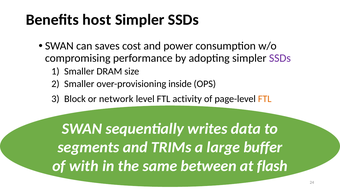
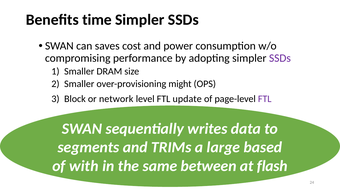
host: host -> time
inside: inside -> might
activity: activity -> update
FTL at (265, 99) colour: orange -> purple
buffer: buffer -> based
